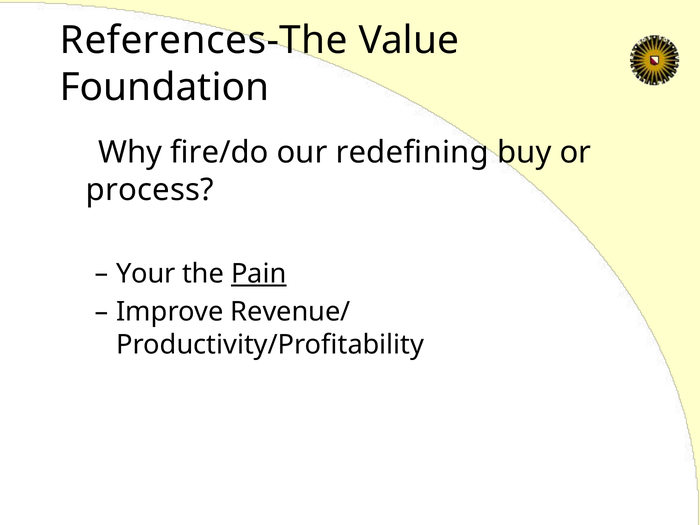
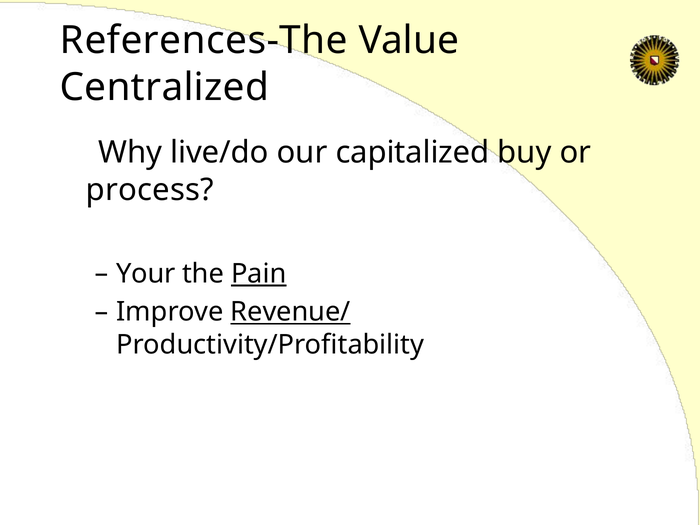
Foundation: Foundation -> Centralized
fire/do: fire/do -> live/do
redefining: redefining -> capitalized
Revenue/ underline: none -> present
